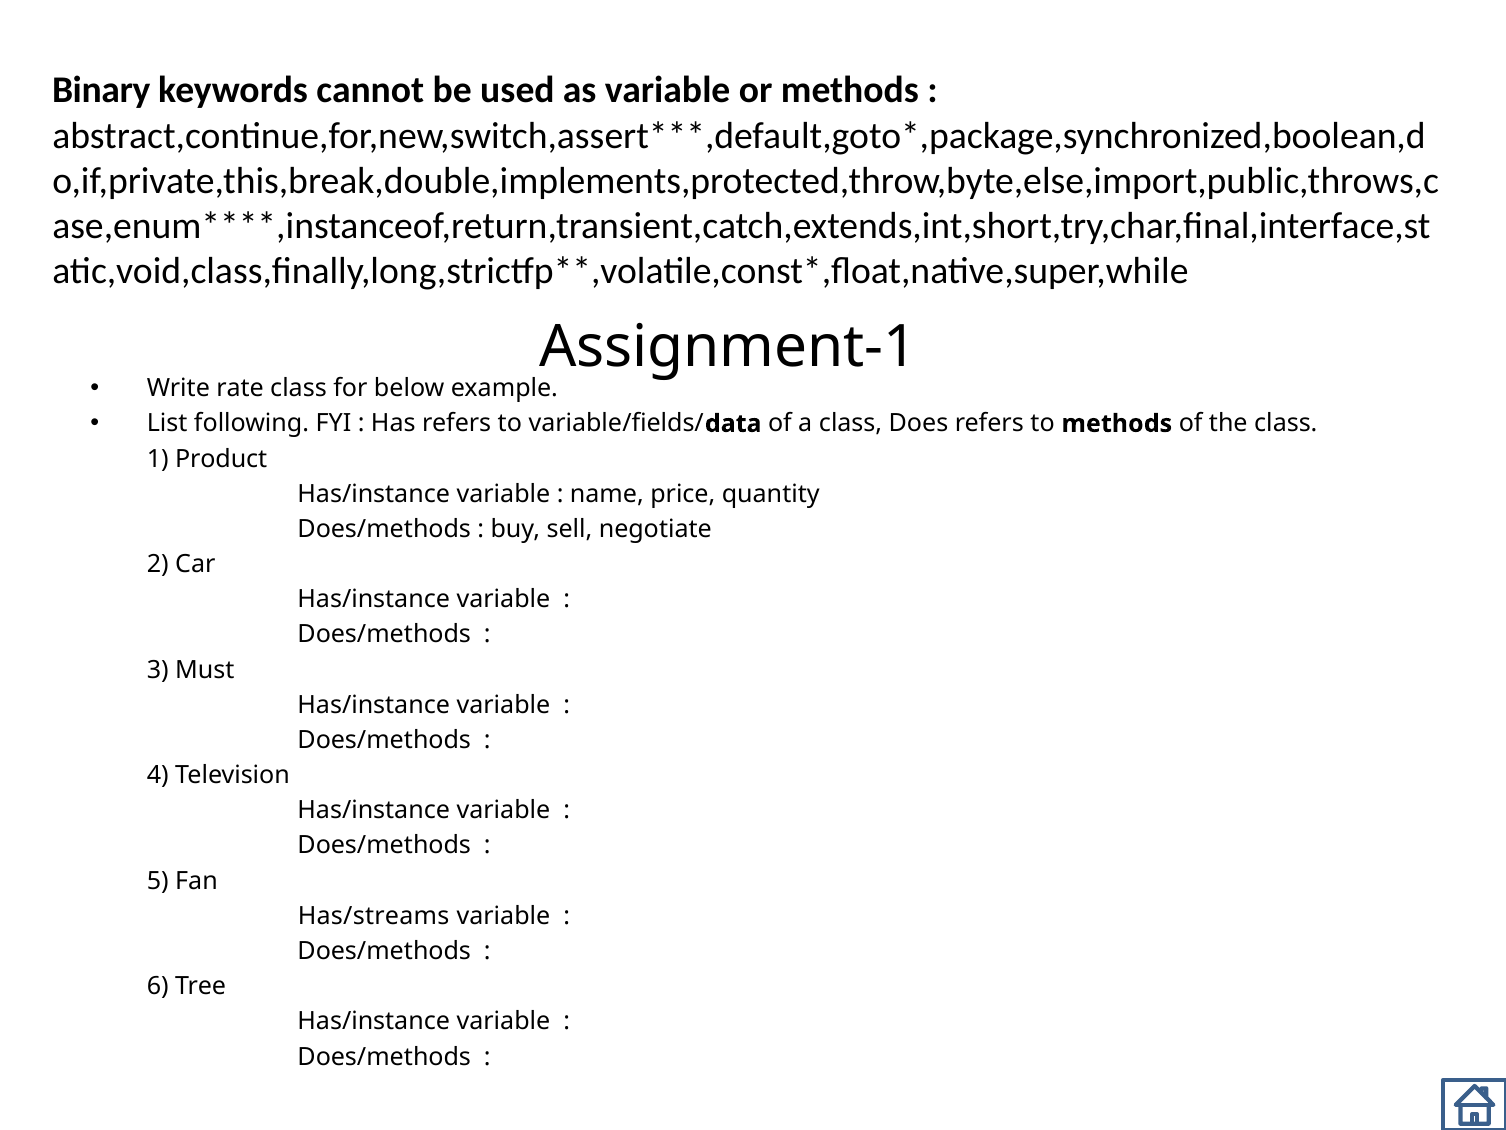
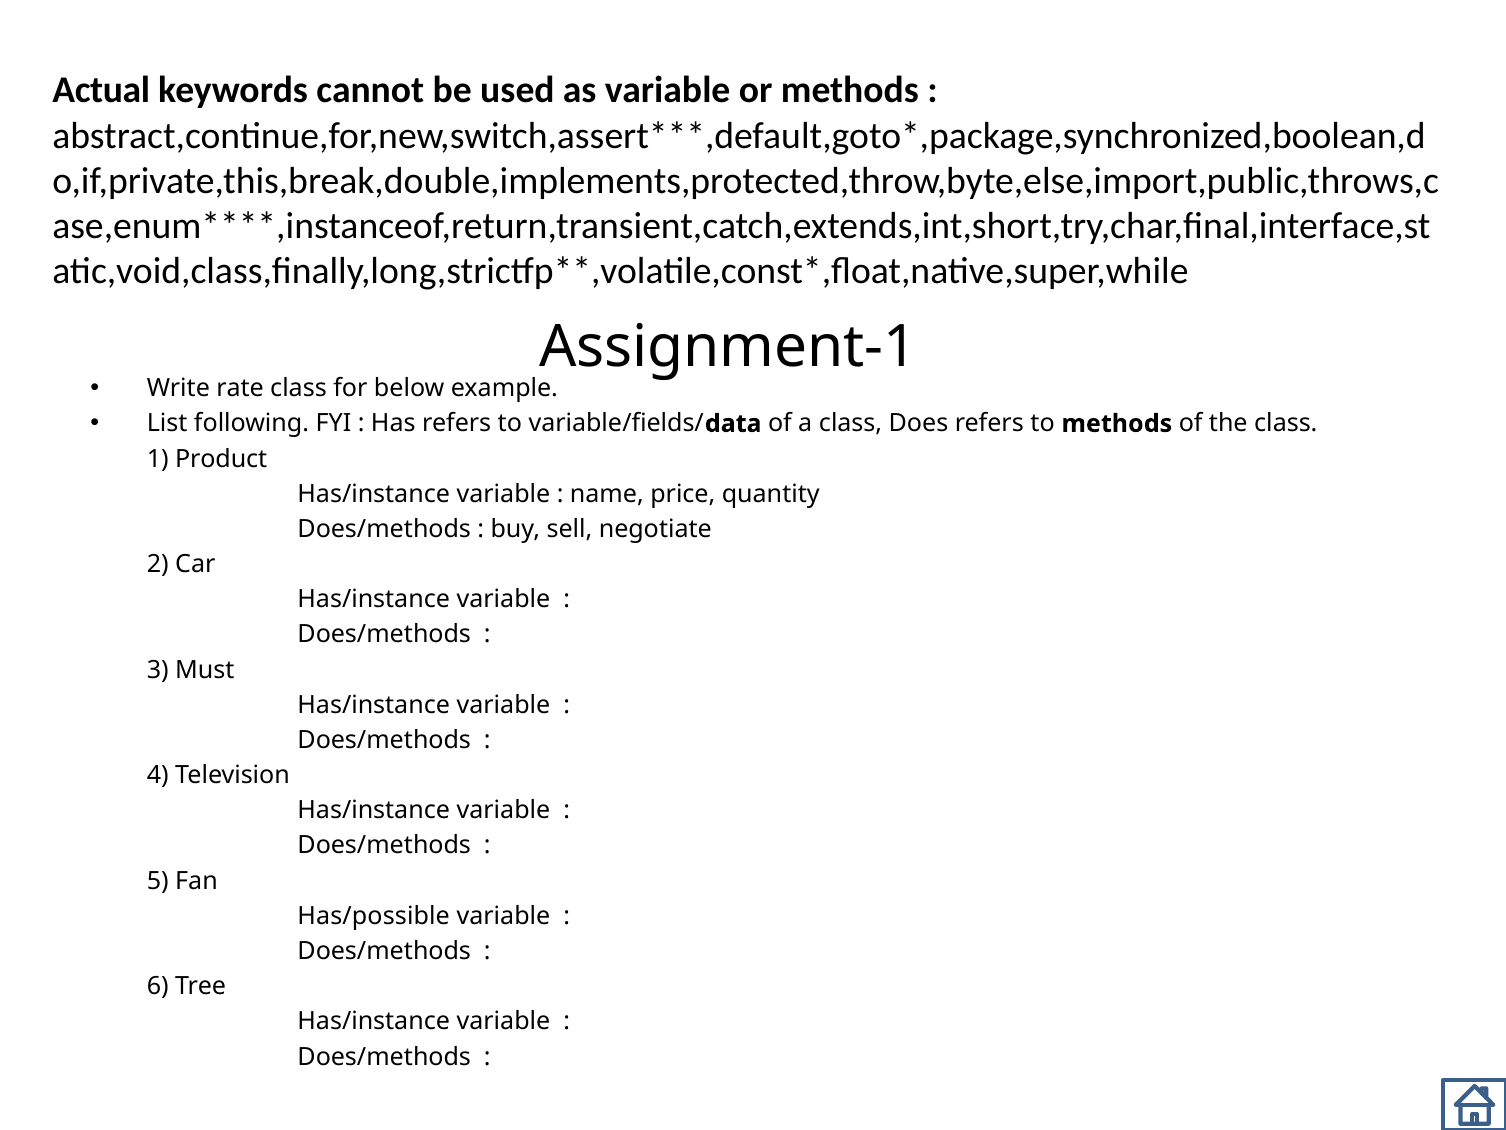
Binary: Binary -> Actual
Has/streams: Has/streams -> Has/possible
